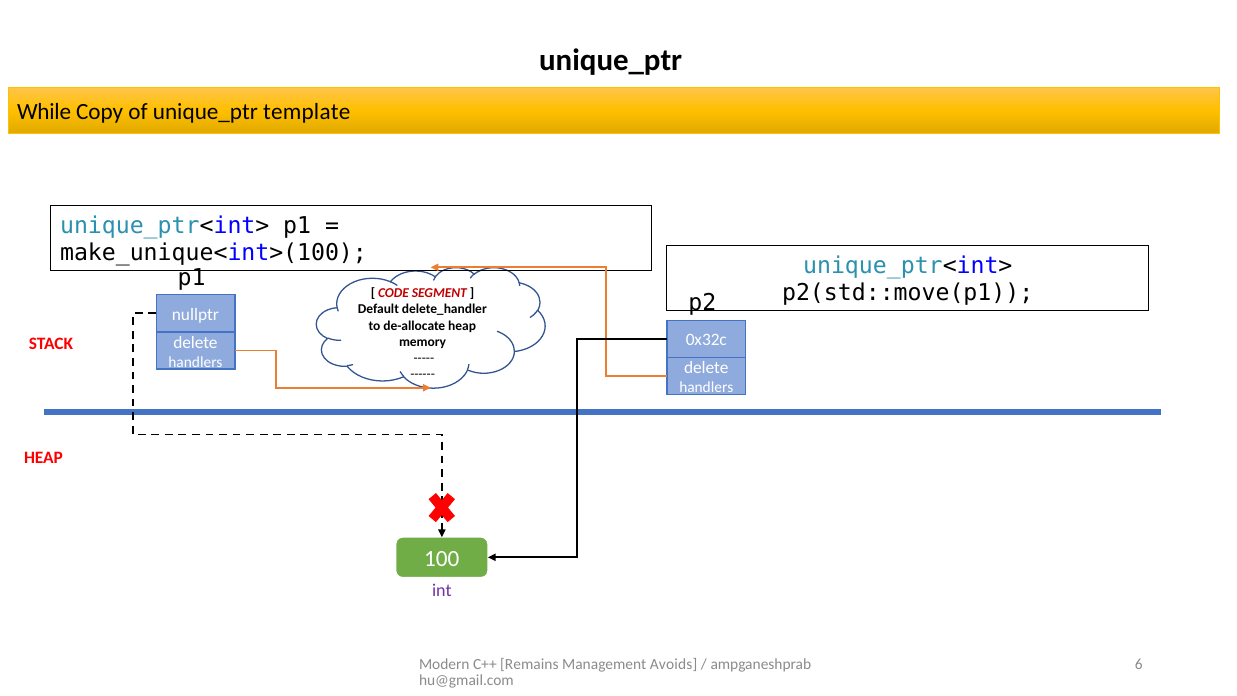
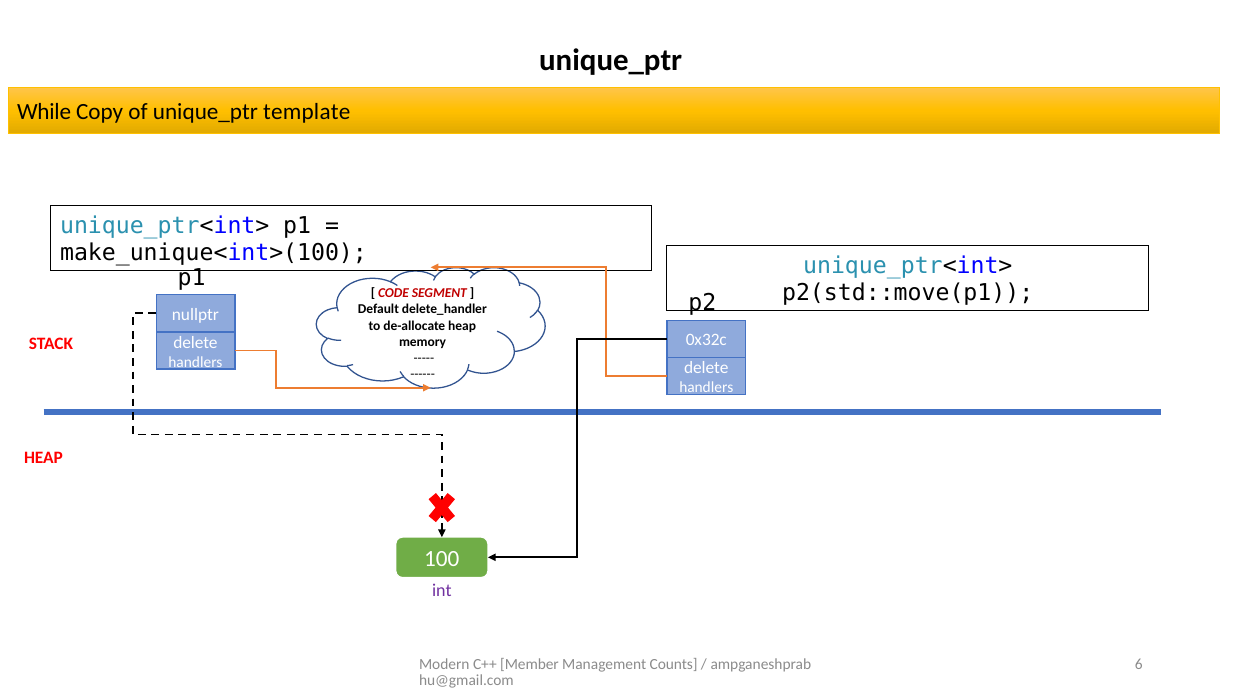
Remains: Remains -> Member
Avoids: Avoids -> Counts
